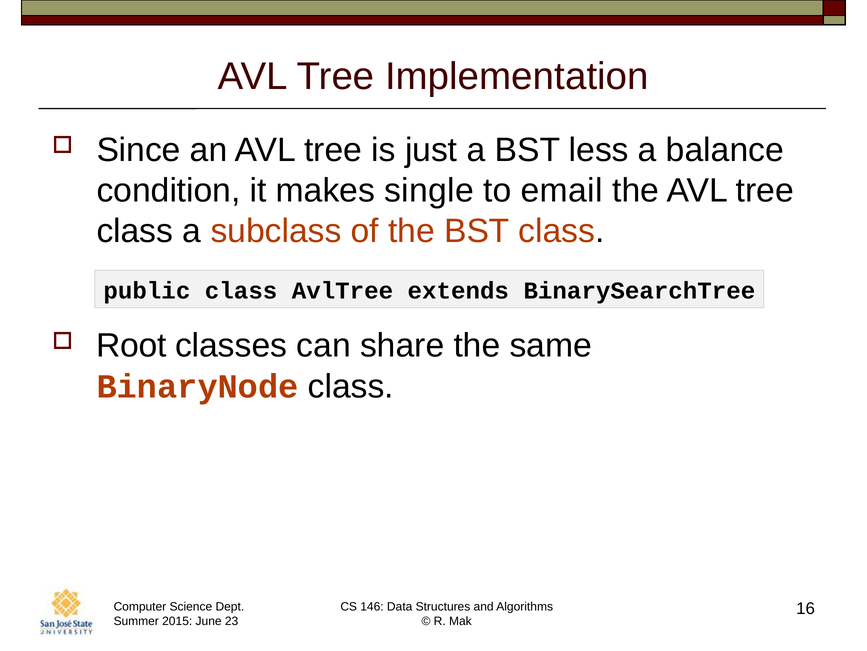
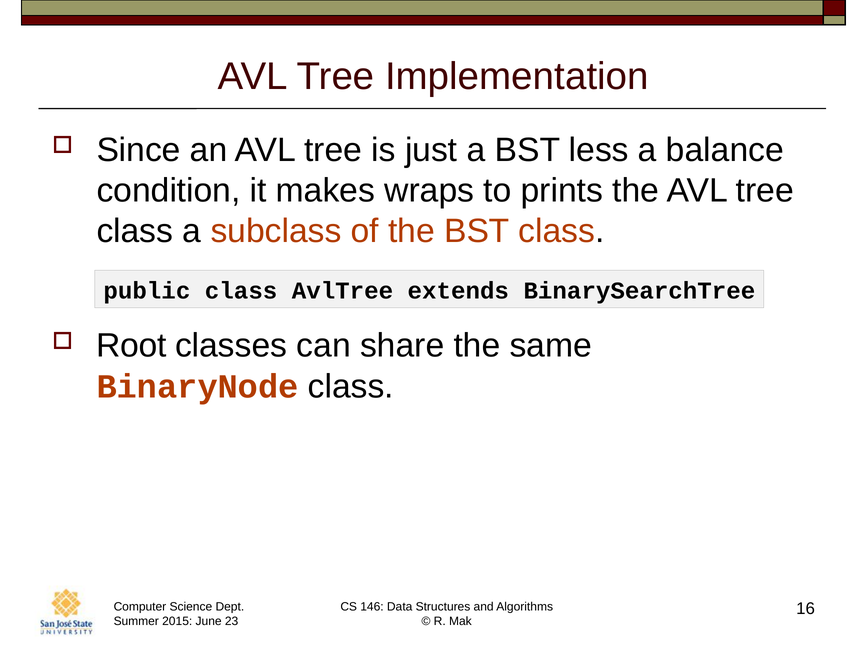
single: single -> wraps
email: email -> prints
